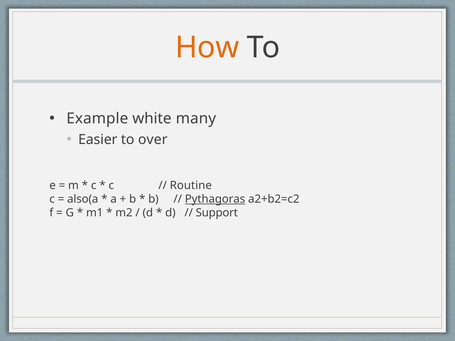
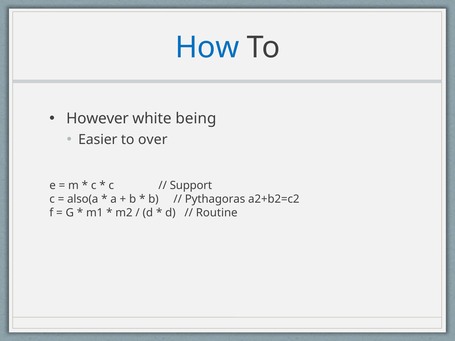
How colour: orange -> blue
Example: Example -> However
many: many -> being
Routine: Routine -> Support
Pythagoras underline: present -> none
Support: Support -> Routine
